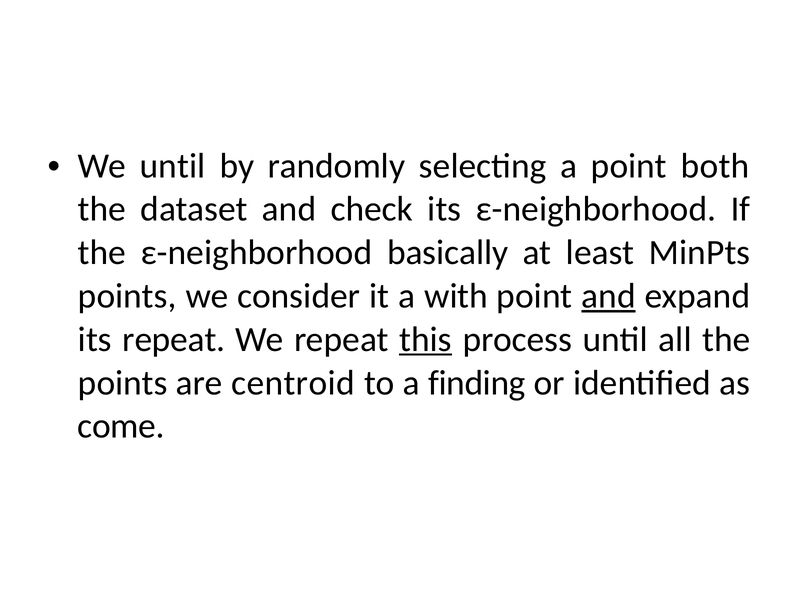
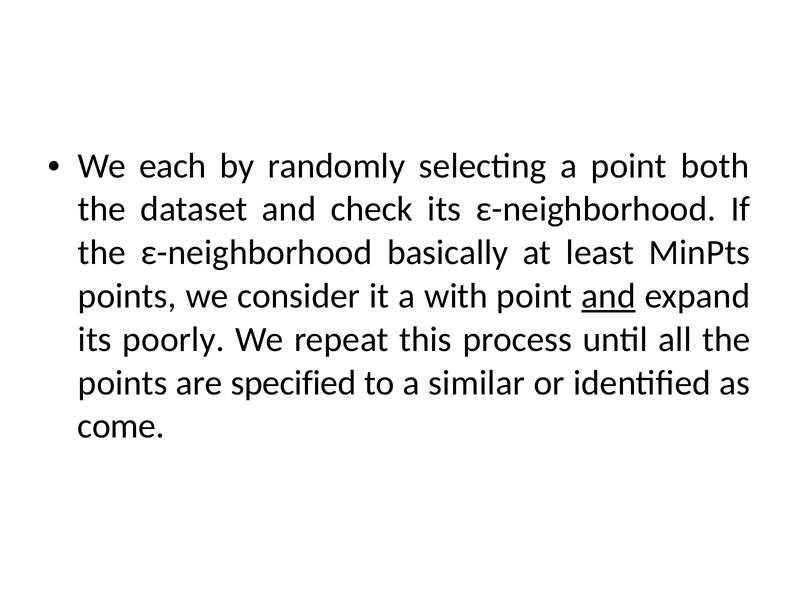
We until: until -> each
its repeat: repeat -> poorly
this underline: present -> none
centroid: centroid -> specified
finding: finding -> similar
